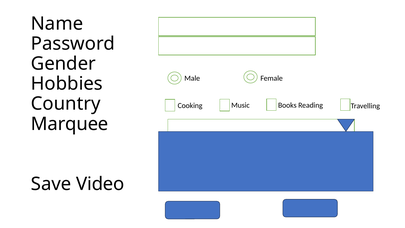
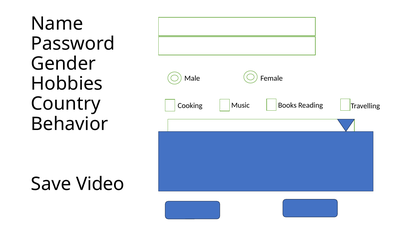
Marquee: Marquee -> Behavior
